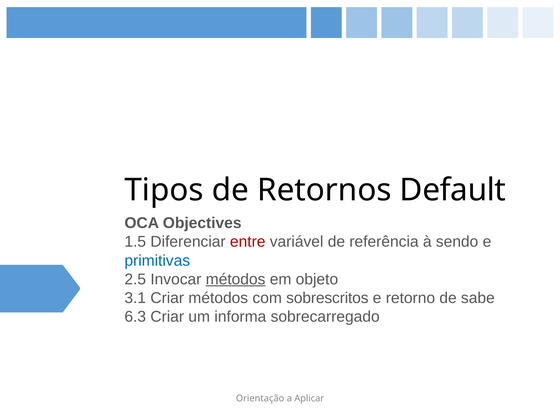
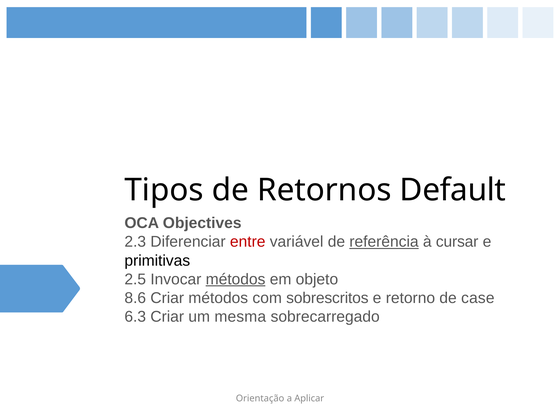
1.5: 1.5 -> 2.3
referência underline: none -> present
sendo: sendo -> cursar
primitivas colour: blue -> black
3.1: 3.1 -> 8.6
sabe: sabe -> case
informa: informa -> mesma
